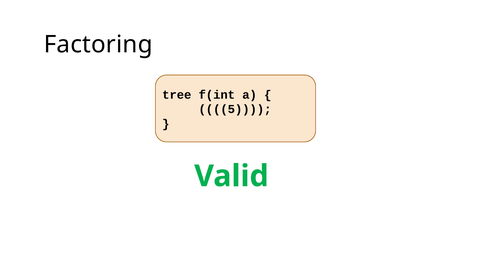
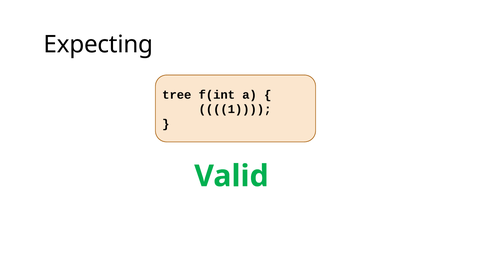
Factoring: Factoring -> Expecting
5: 5 -> 1
